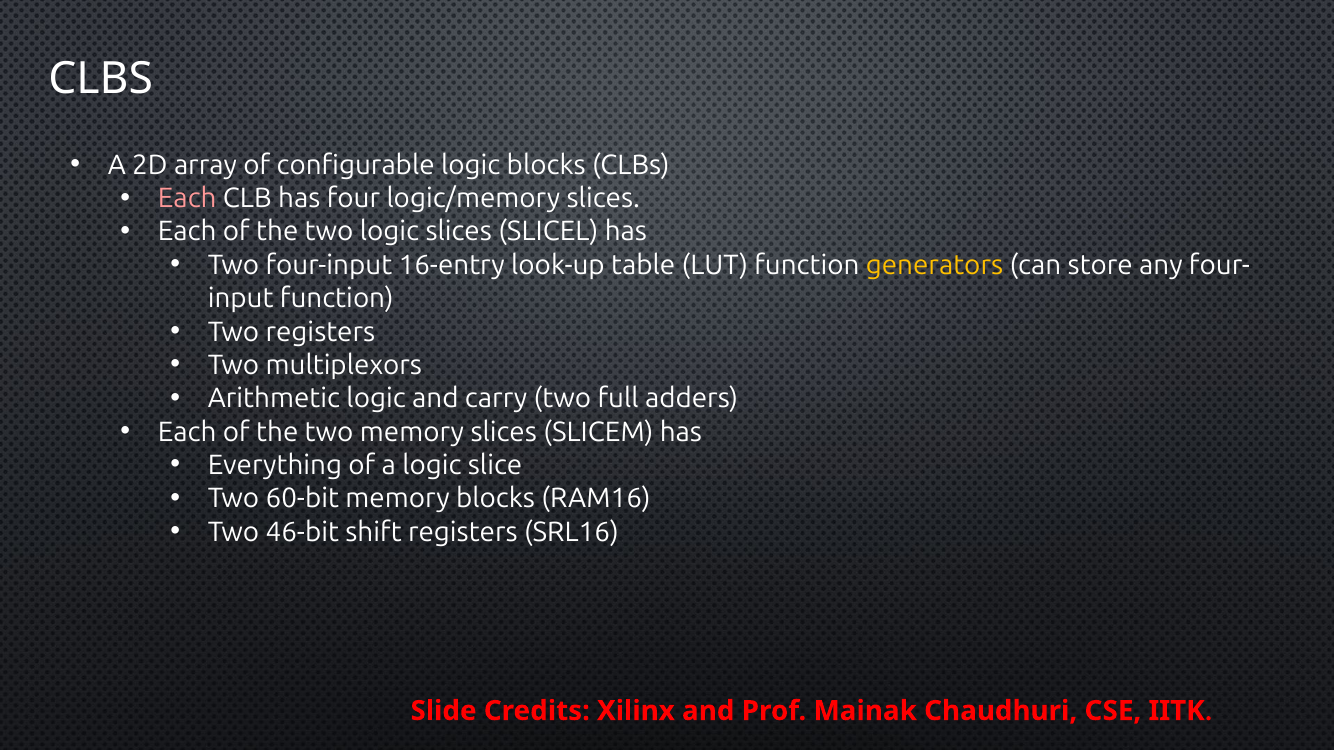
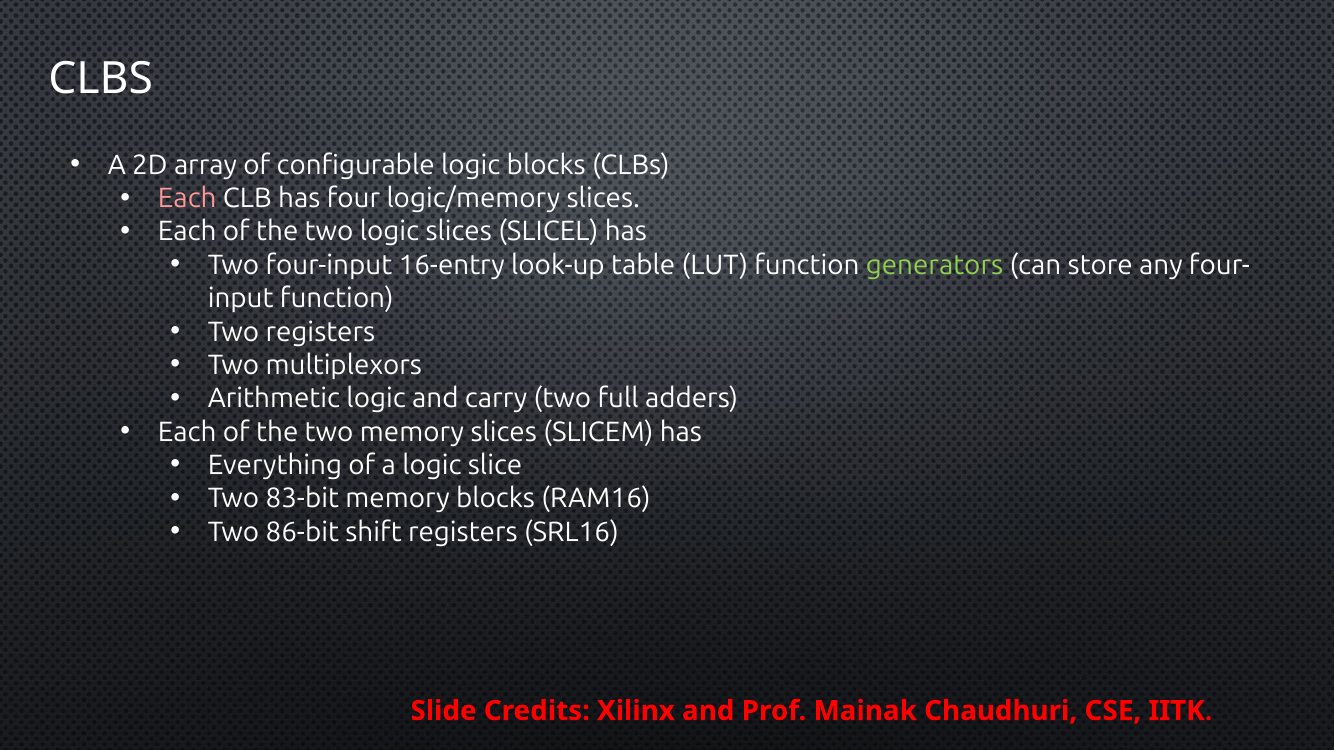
generators colour: yellow -> light green
60-bit: 60-bit -> 83-bit
46-bit: 46-bit -> 86-bit
